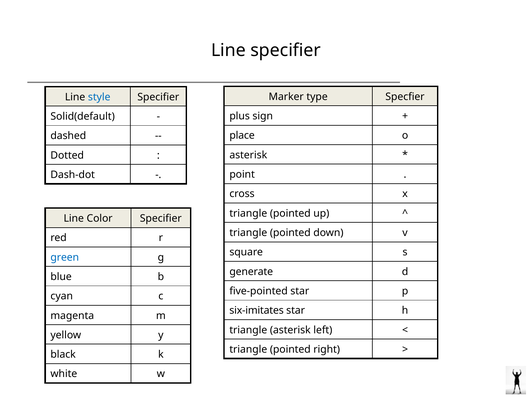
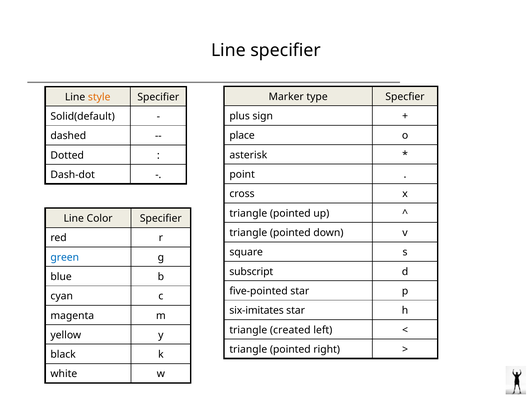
style colour: blue -> orange
generate: generate -> subscript
triangle asterisk: asterisk -> created
